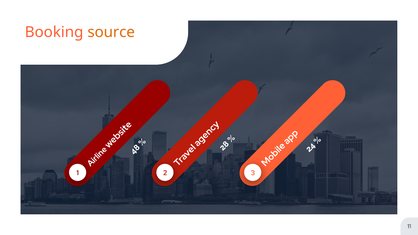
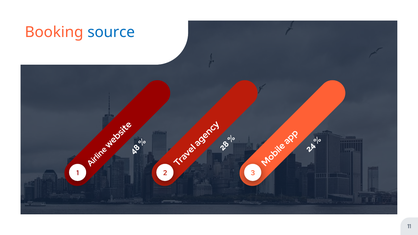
source colour: orange -> blue
